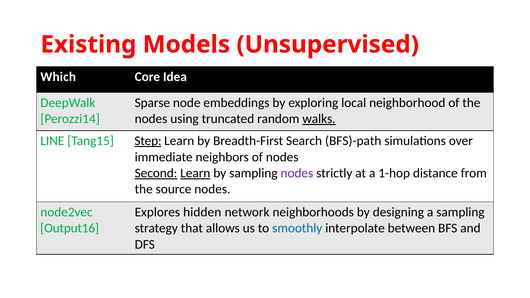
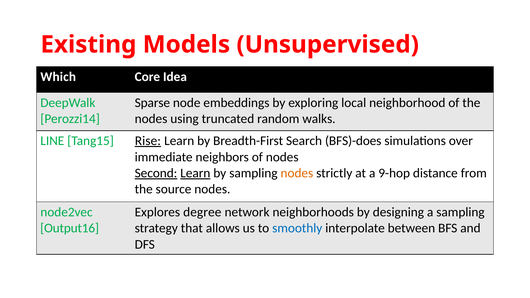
walks underline: present -> none
Step: Step -> Rise
BFS)-path: BFS)-path -> BFS)-does
nodes at (297, 173) colour: purple -> orange
1-hop: 1-hop -> 9-hop
hidden: hidden -> degree
